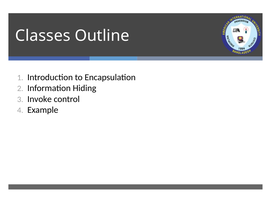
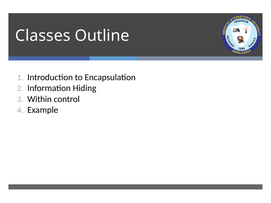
Invoke: Invoke -> Within
